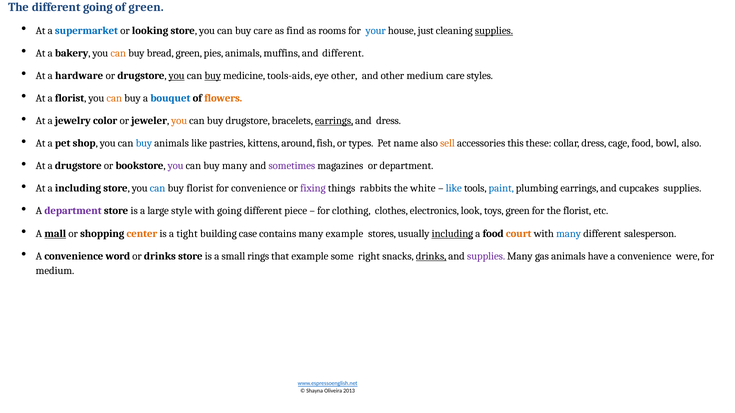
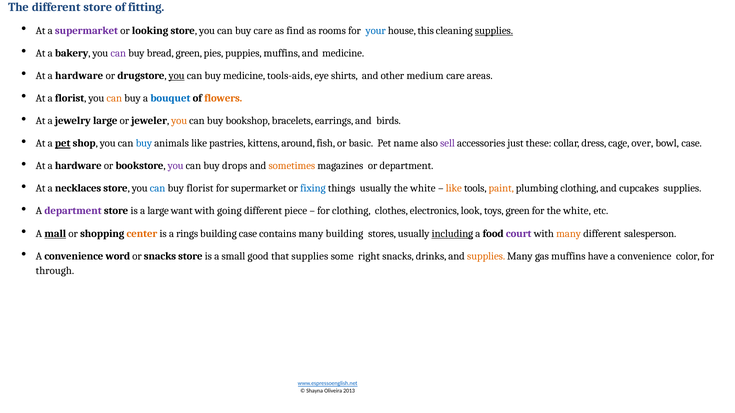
different going: going -> store
of green: green -> fitting
supermarket at (87, 31) colour: blue -> purple
just: just -> this
can at (118, 53) colour: orange -> purple
pies animals: animals -> puppies
and different: different -> medicine
buy at (213, 76) underline: present -> none
eye other: other -> shirts
styles: styles -> areas
jewelry color: color -> large
buy drugstore: drugstore -> bookshop
earrings at (334, 121) underline: present -> none
and dress: dress -> birds
pet at (63, 144) underline: none -> present
types: types -> basic
sell colour: orange -> purple
this: this -> just
cage food: food -> over
bowl also: also -> case
drugstore at (78, 166): drugstore -> hardware
buy many: many -> drops
sometimes colour: purple -> orange
a including: including -> necklaces
for convenience: convenience -> supermarket
fixing colour: purple -> blue
things rabbits: rabbits -> usually
like at (454, 189) colour: blue -> orange
paint colour: blue -> orange
plumbing earrings: earrings -> clothing
style: style -> want
for the florist: florist -> white
tight: tight -> rings
many example: example -> building
court colour: orange -> purple
many at (569, 234) colour: blue -> orange
or drinks: drinks -> snacks
rings: rings -> good
that example: example -> supplies
drinks at (431, 256) underline: present -> none
supplies at (486, 256) colour: purple -> orange
gas animals: animals -> muffins
were: were -> color
medium at (55, 271): medium -> through
